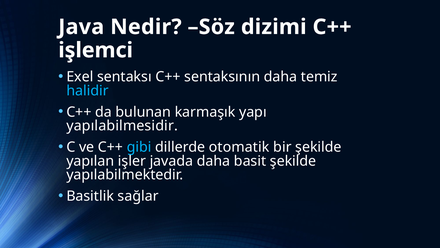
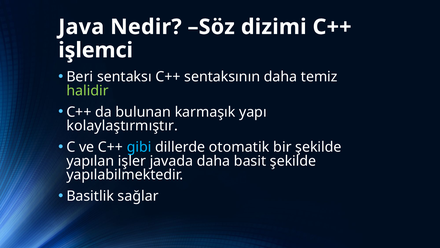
Exel: Exel -> Beri
halidir colour: light blue -> light green
yapılabilmesidir: yapılabilmesidir -> kolaylaştırmıştır
